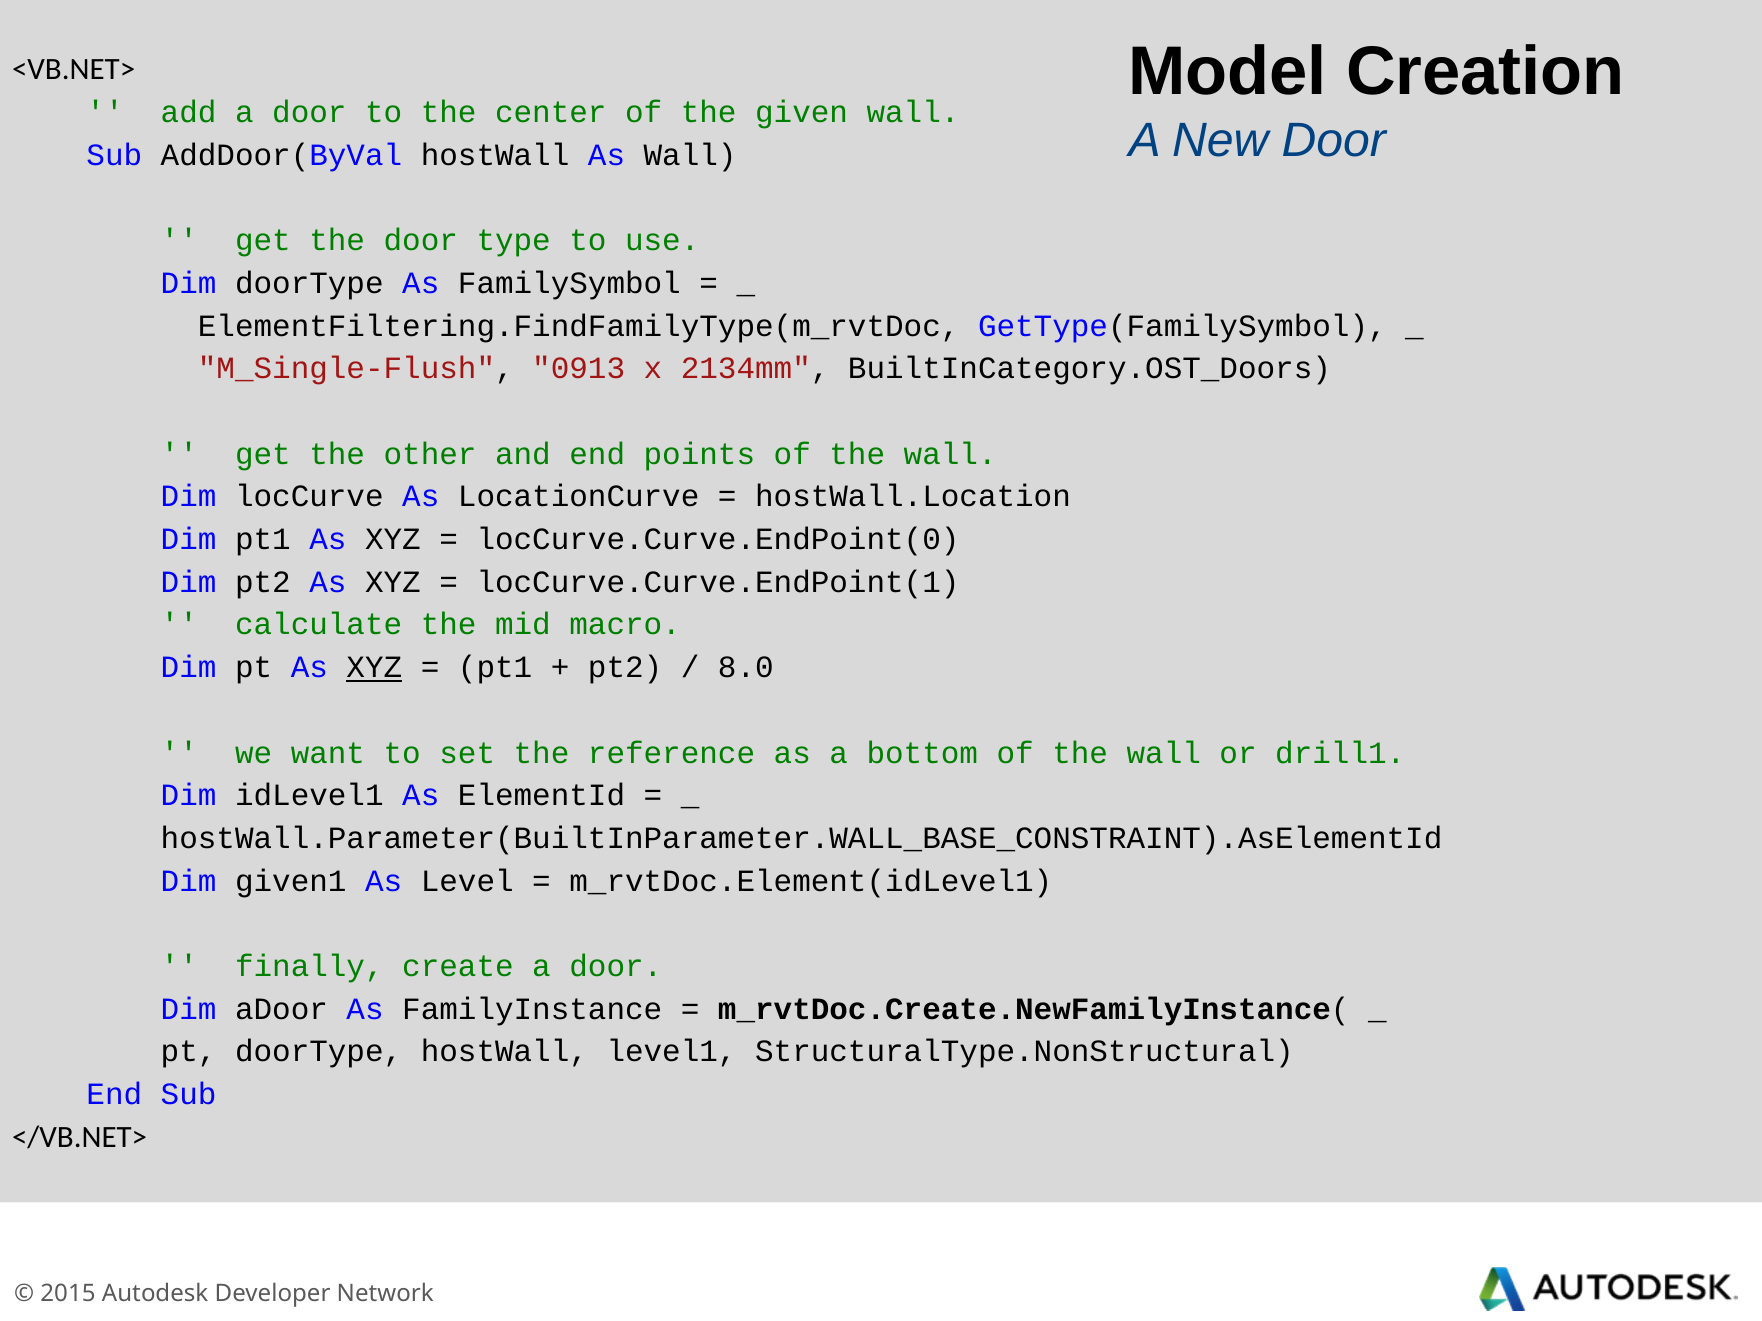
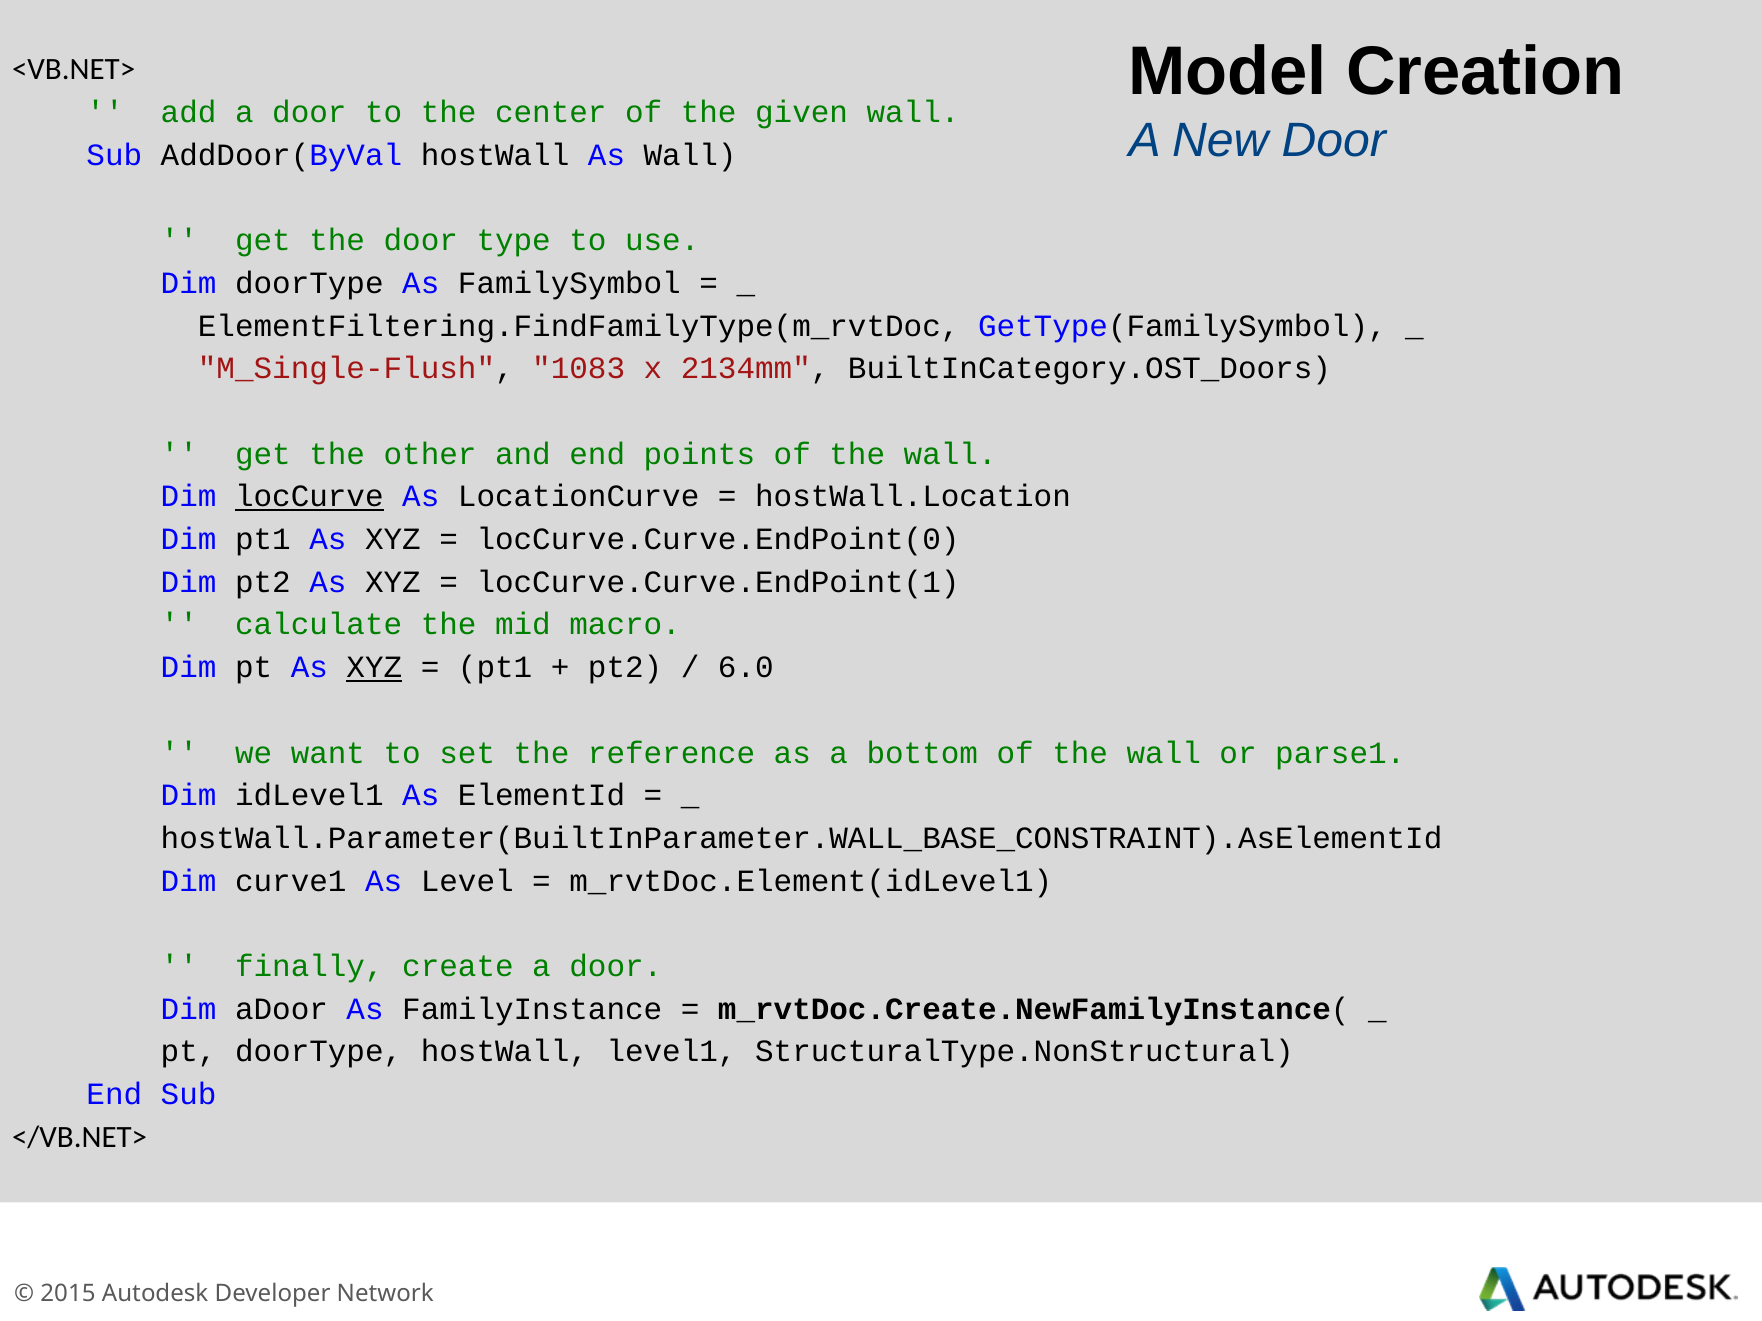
0913: 0913 -> 1083
locCurve underline: none -> present
8.0: 8.0 -> 6.0
drill1: drill1 -> parse1
given1: given1 -> curve1
